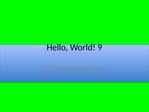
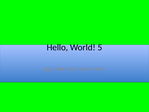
9: 9 -> 5
